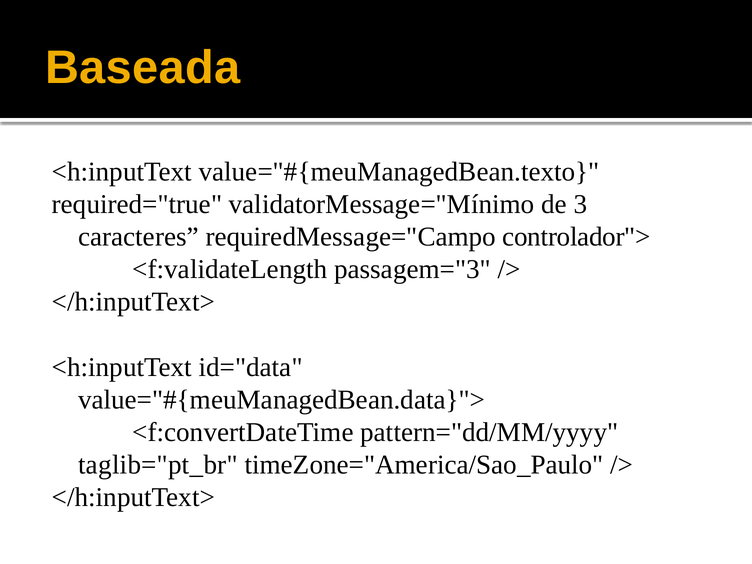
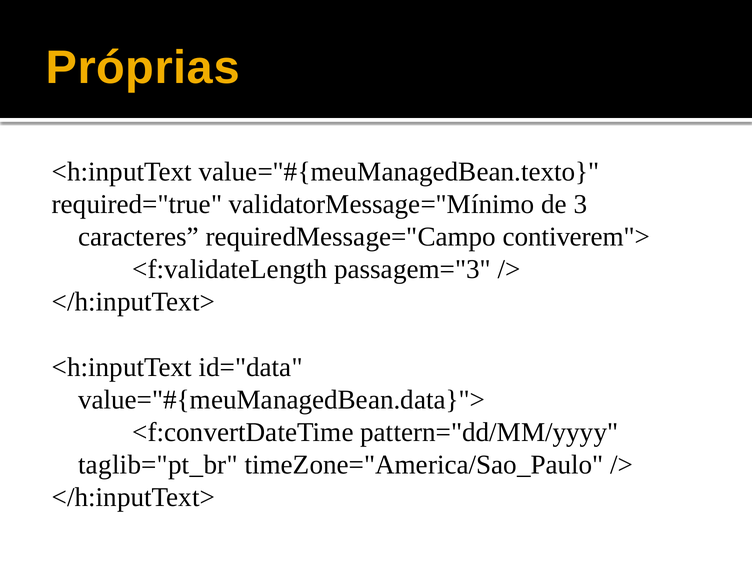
Baseada: Baseada -> Próprias
controlador">: controlador"> -> contiverem">
